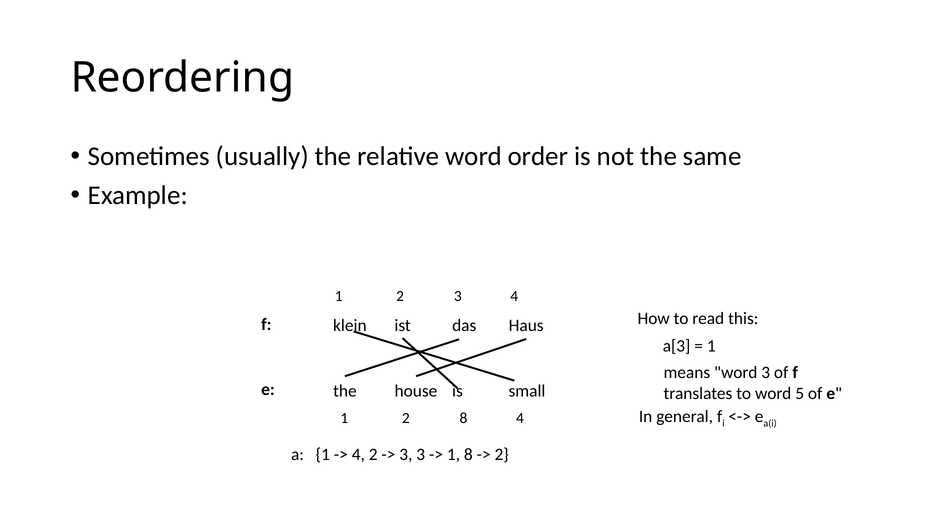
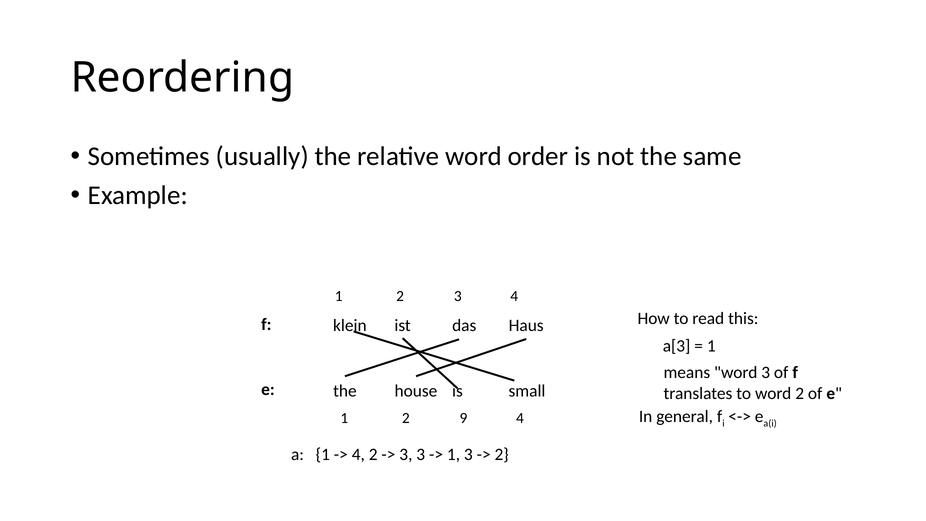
word 5: 5 -> 2
2 8: 8 -> 9
1 8: 8 -> 3
